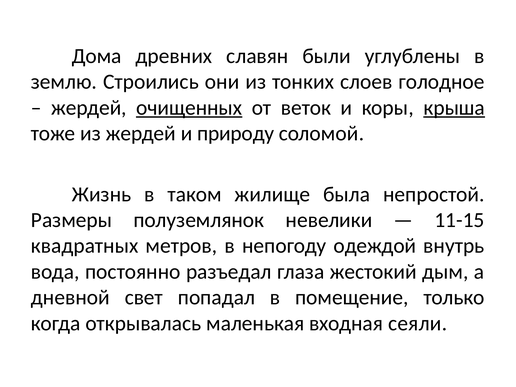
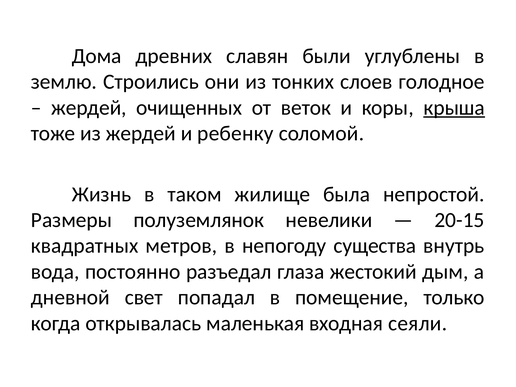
очищенных underline: present -> none
природу: природу -> ребенку
11-15: 11-15 -> 20-15
одеждой: одеждой -> существа
